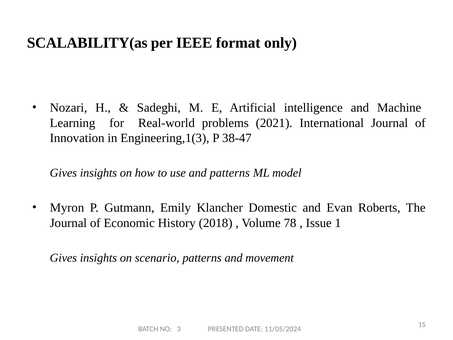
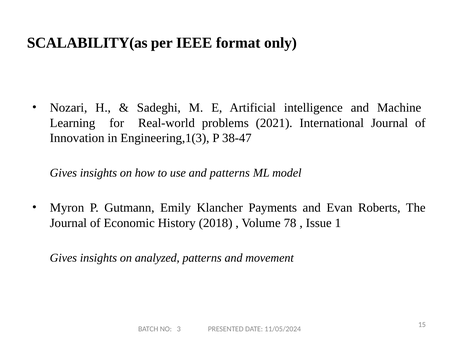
Domestic: Domestic -> Payments
scenario: scenario -> analyzed
